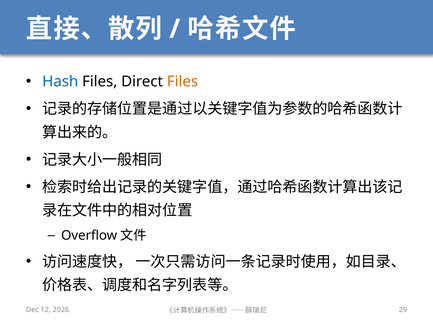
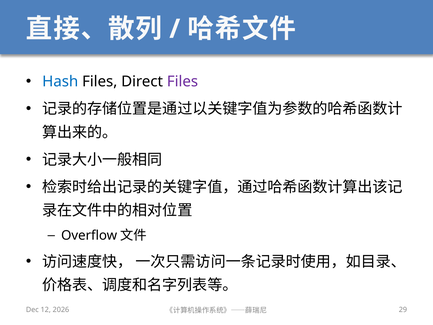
Files at (182, 82) colour: orange -> purple
